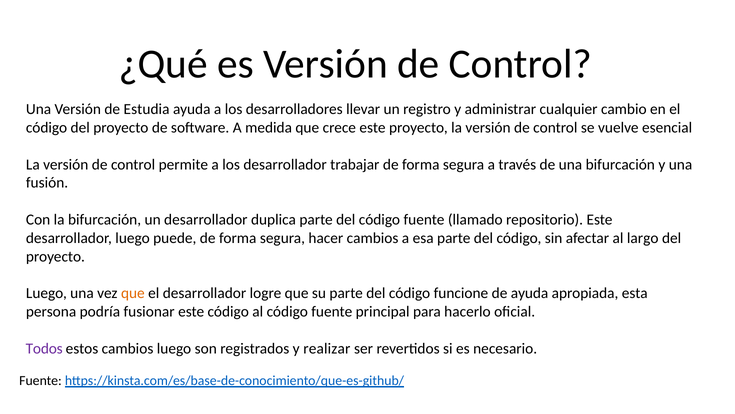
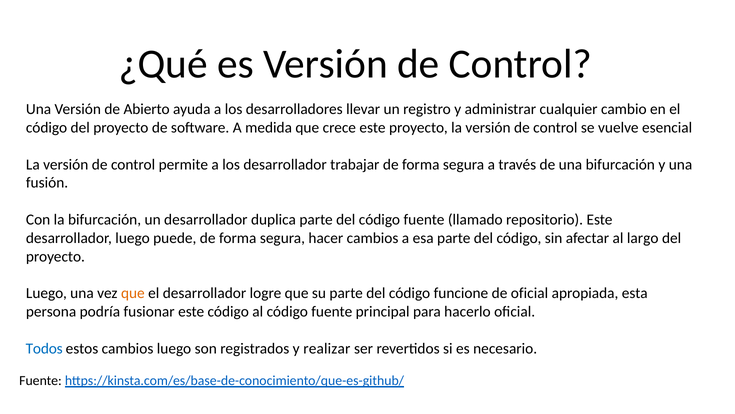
Estudia: Estudia -> Abierto
de ayuda: ayuda -> oficial
Todos colour: purple -> blue
